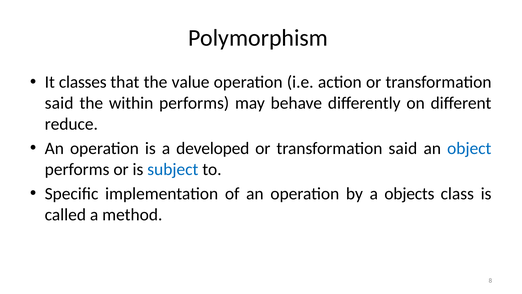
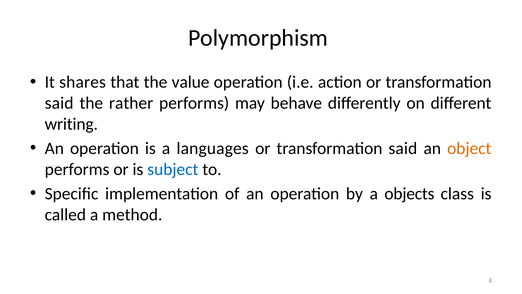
classes: classes -> shares
within: within -> rather
reduce: reduce -> writing
developed: developed -> languages
object colour: blue -> orange
